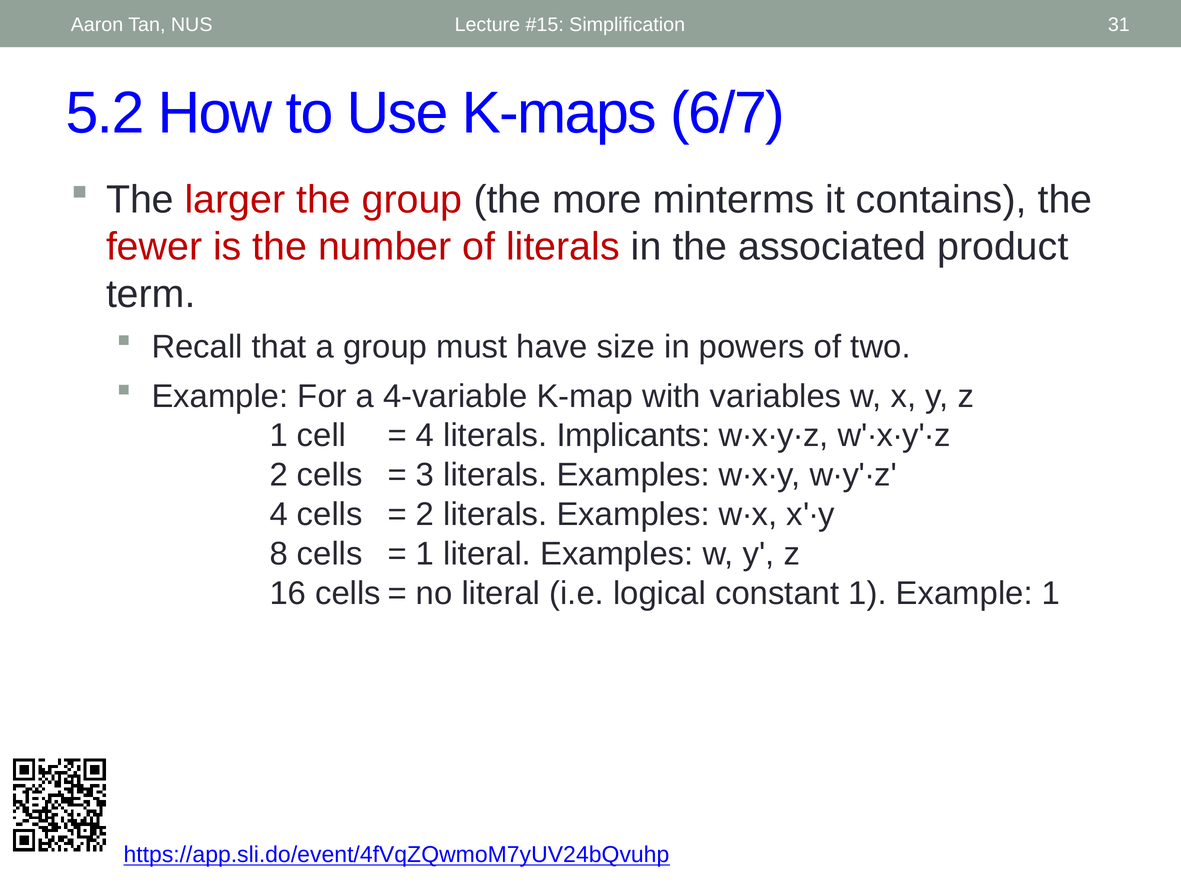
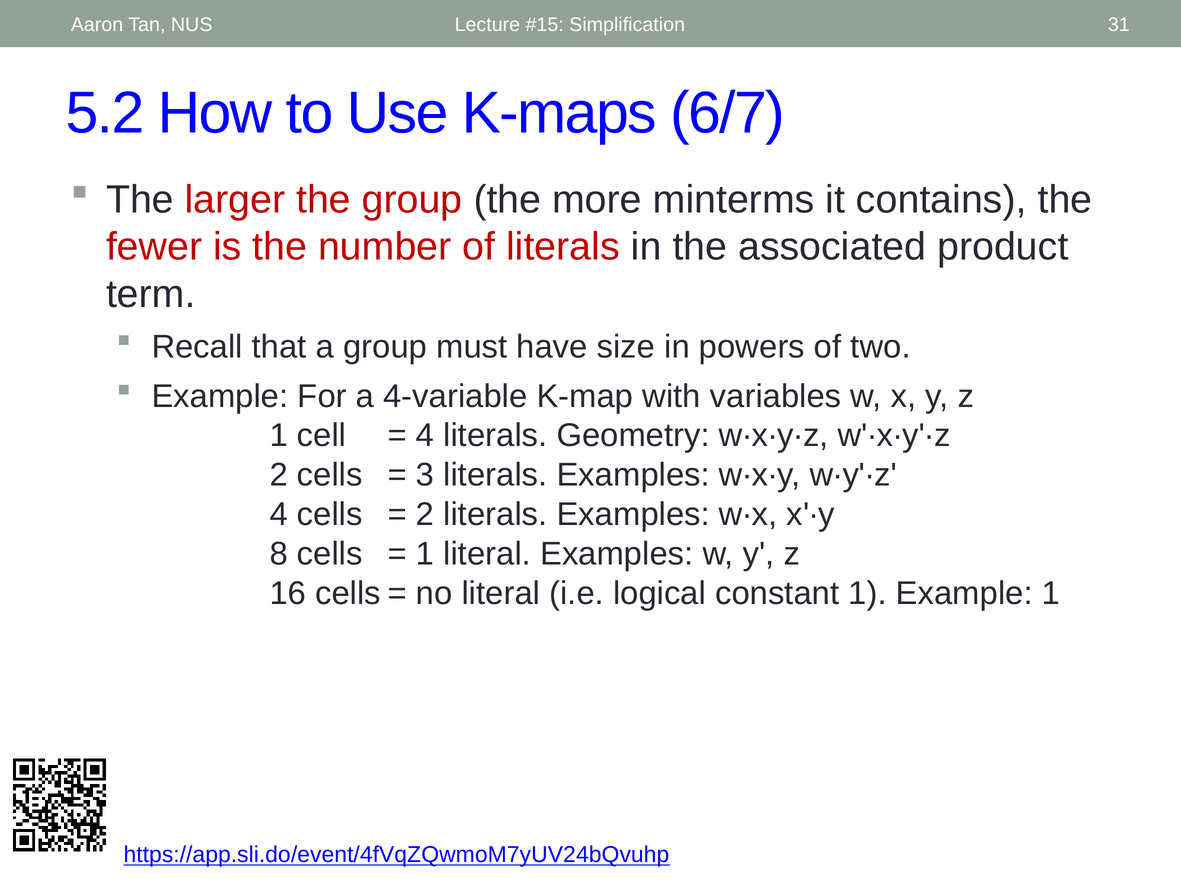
Implicants: Implicants -> Geometry
